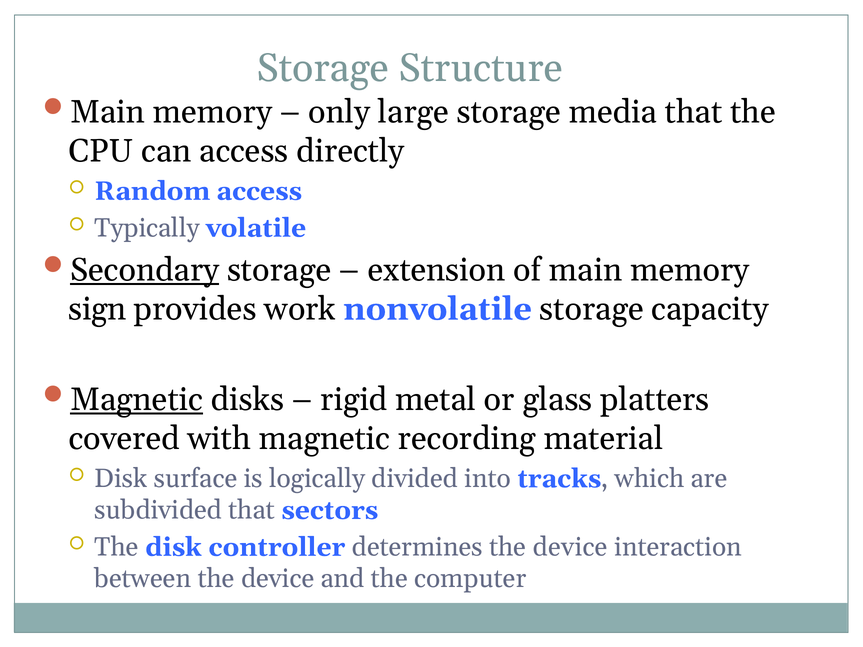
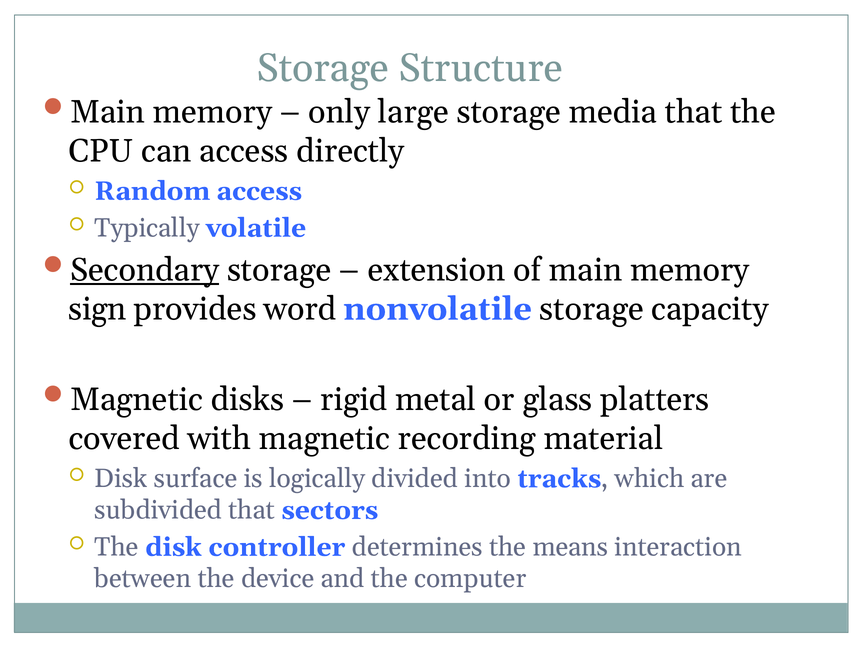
work: work -> word
Magnetic at (136, 400) underline: present -> none
determines the device: device -> means
